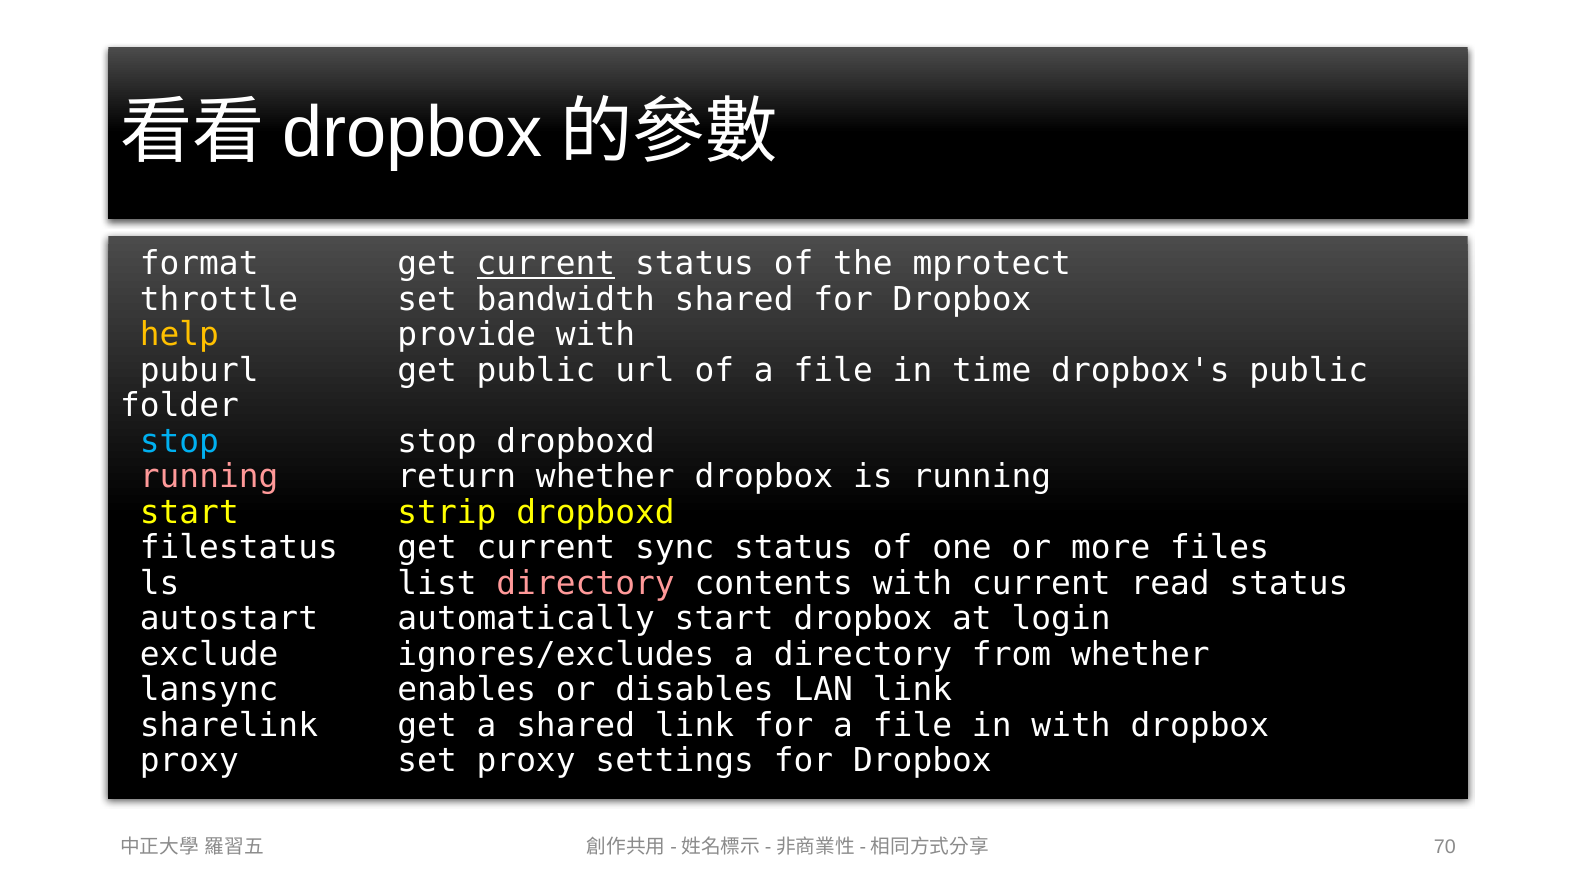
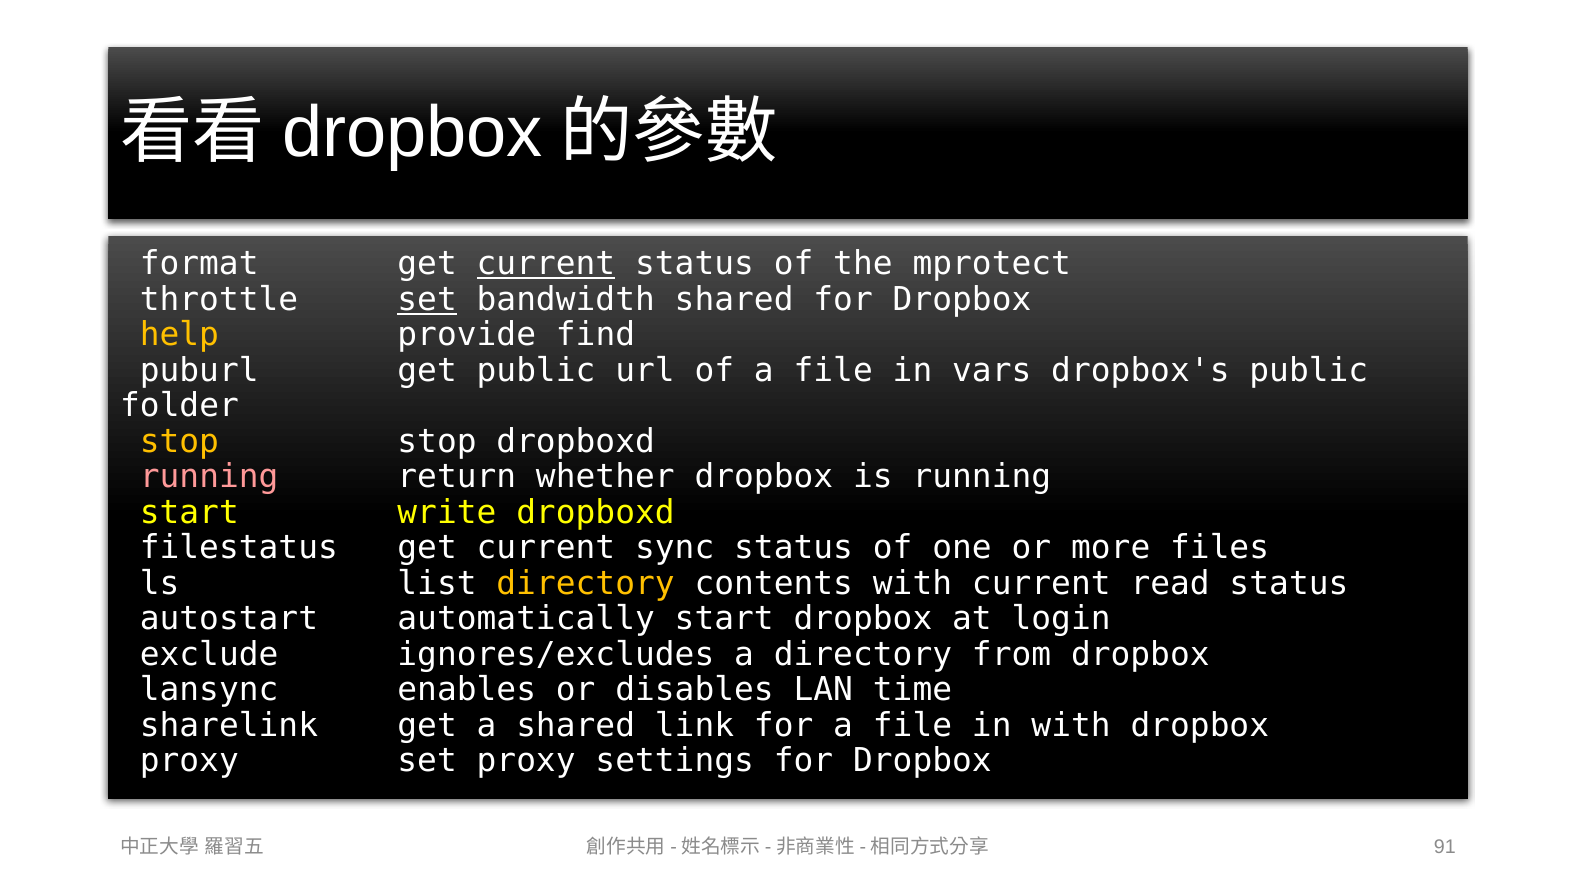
set at (427, 299) underline: none -> present
provide with: with -> find
time: time -> vars
stop at (179, 441) colour: light blue -> yellow
strip: strip -> write
directory at (586, 583) colour: pink -> yellow
from whether: whether -> dropbox
LAN link: link -> time
70: 70 -> 91
